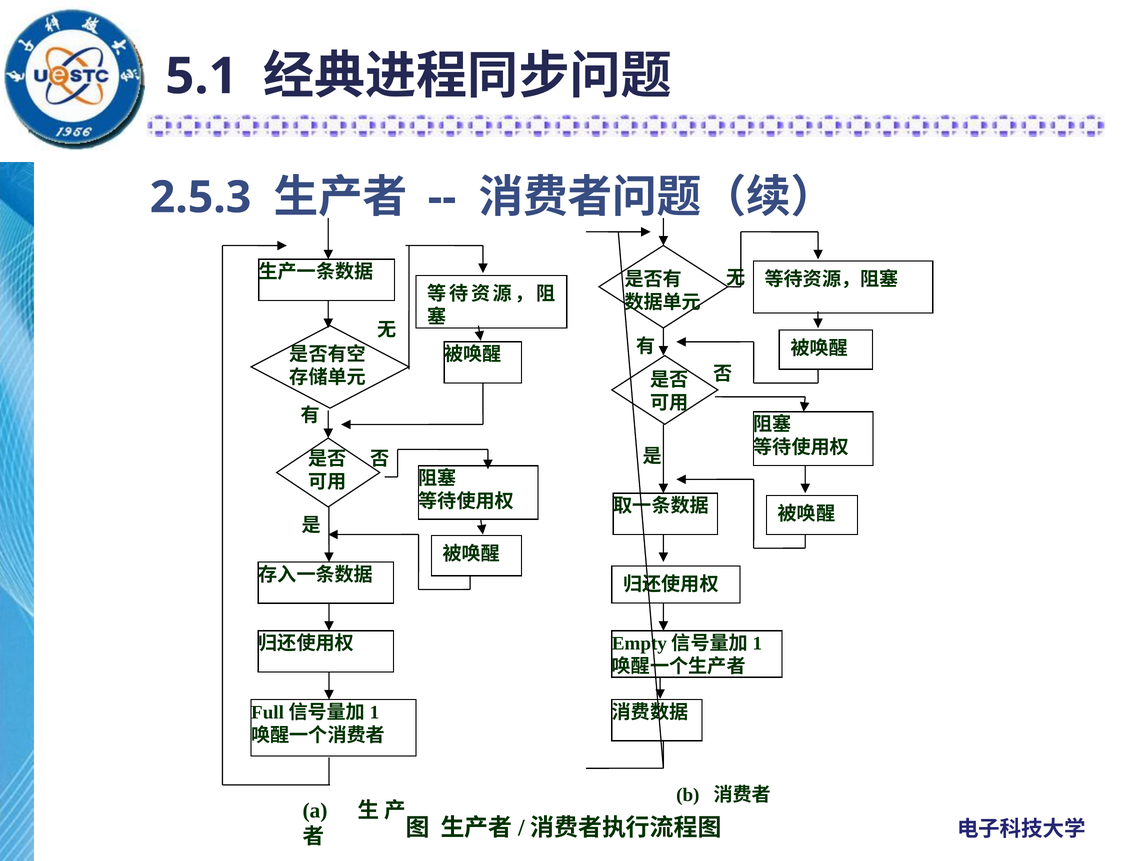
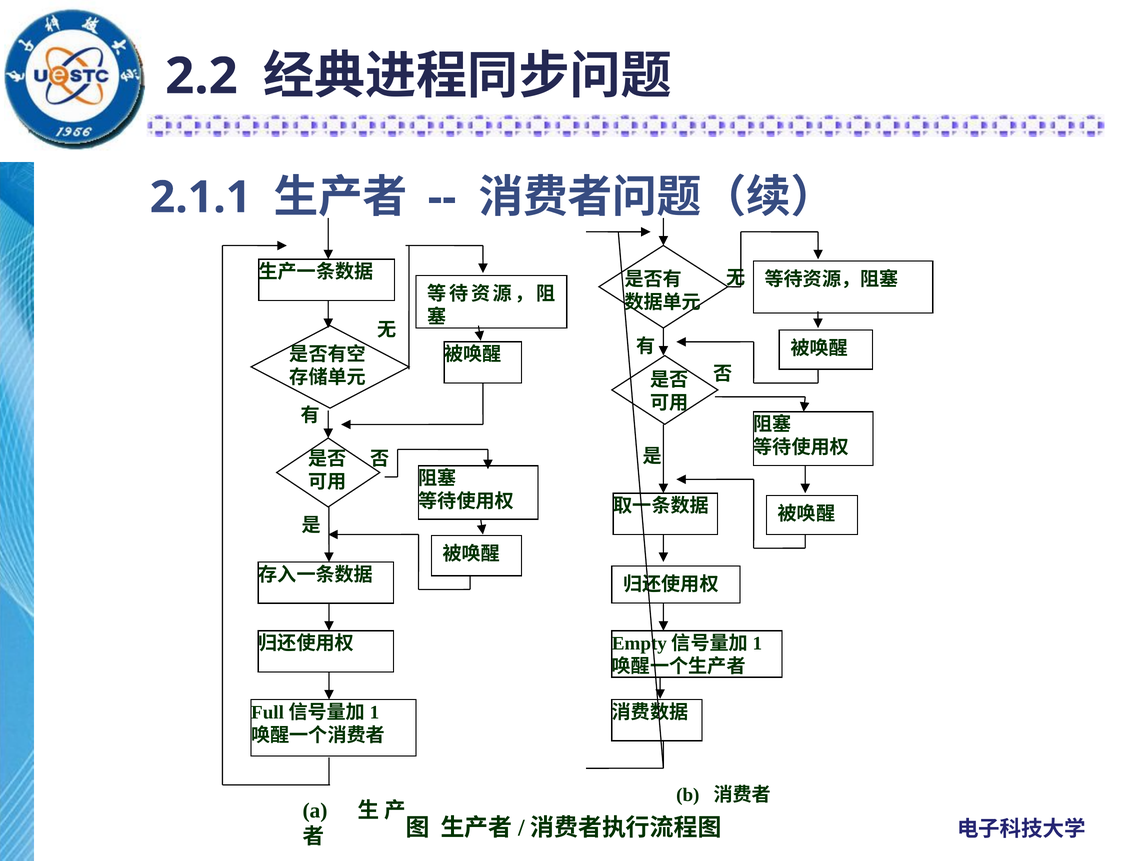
5.1: 5.1 -> 2.2
2.5.3: 2.5.3 -> 2.1.1
